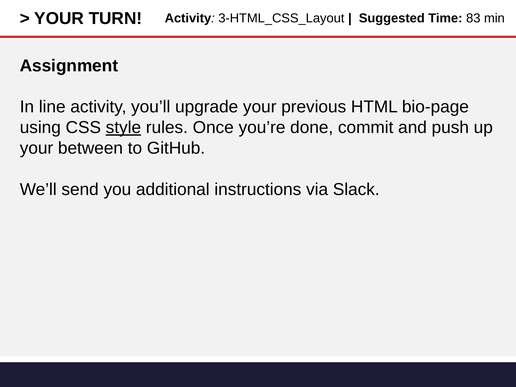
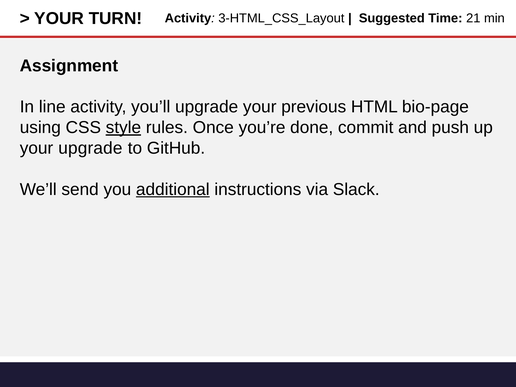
83: 83 -> 21
your between: between -> upgrade
additional underline: none -> present
